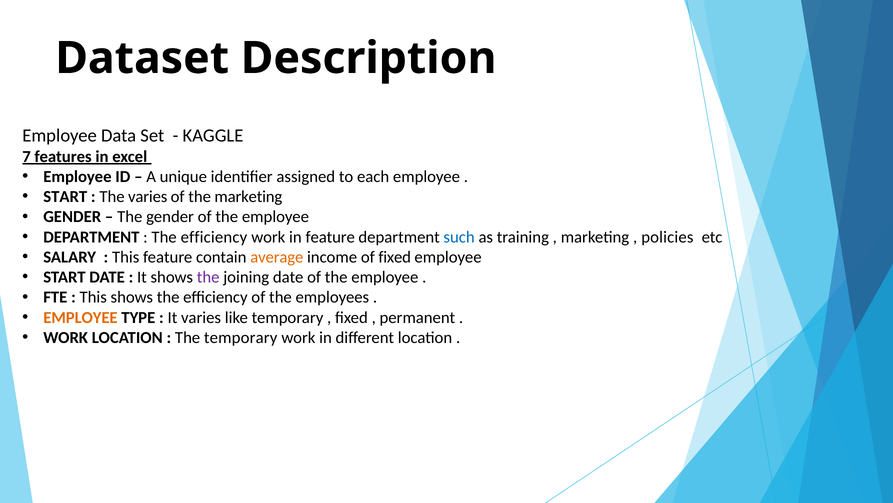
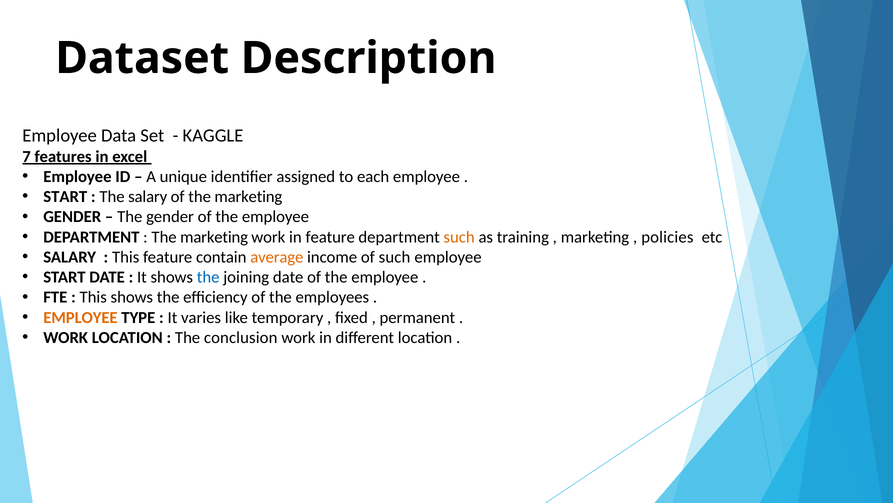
The varies: varies -> salary
efficiency at (214, 237): efficiency -> marketing
such at (459, 237) colour: blue -> orange
of fixed: fixed -> such
the at (208, 277) colour: purple -> blue
The temporary: temporary -> conclusion
